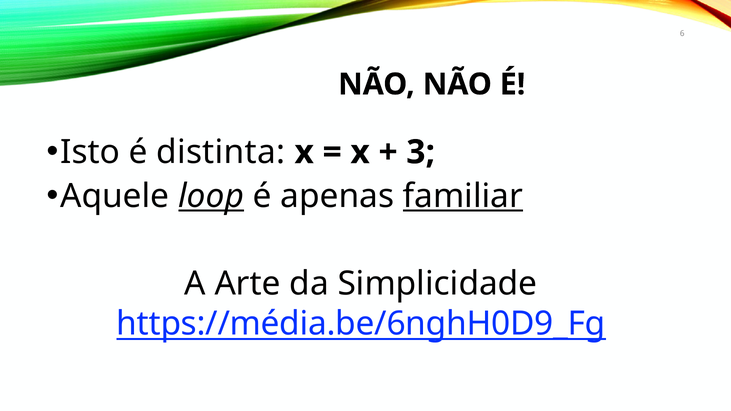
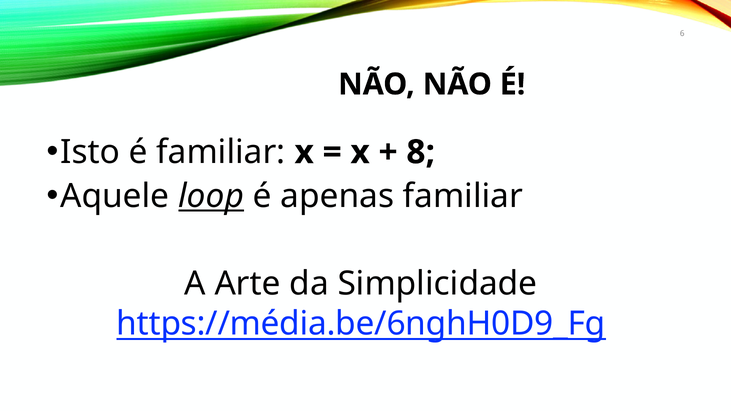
é distinta: distinta -> familiar
3: 3 -> 8
familiar at (463, 196) underline: present -> none
